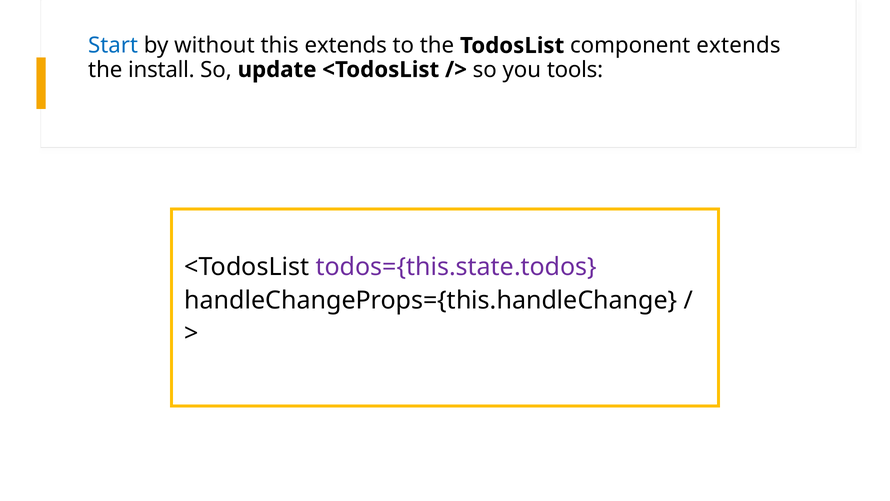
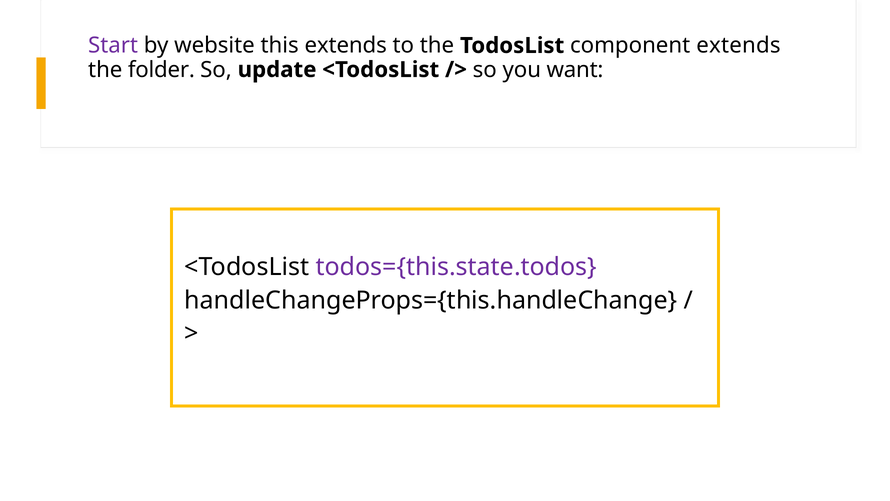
Start colour: blue -> purple
without: without -> website
install: install -> folder
tools: tools -> want
